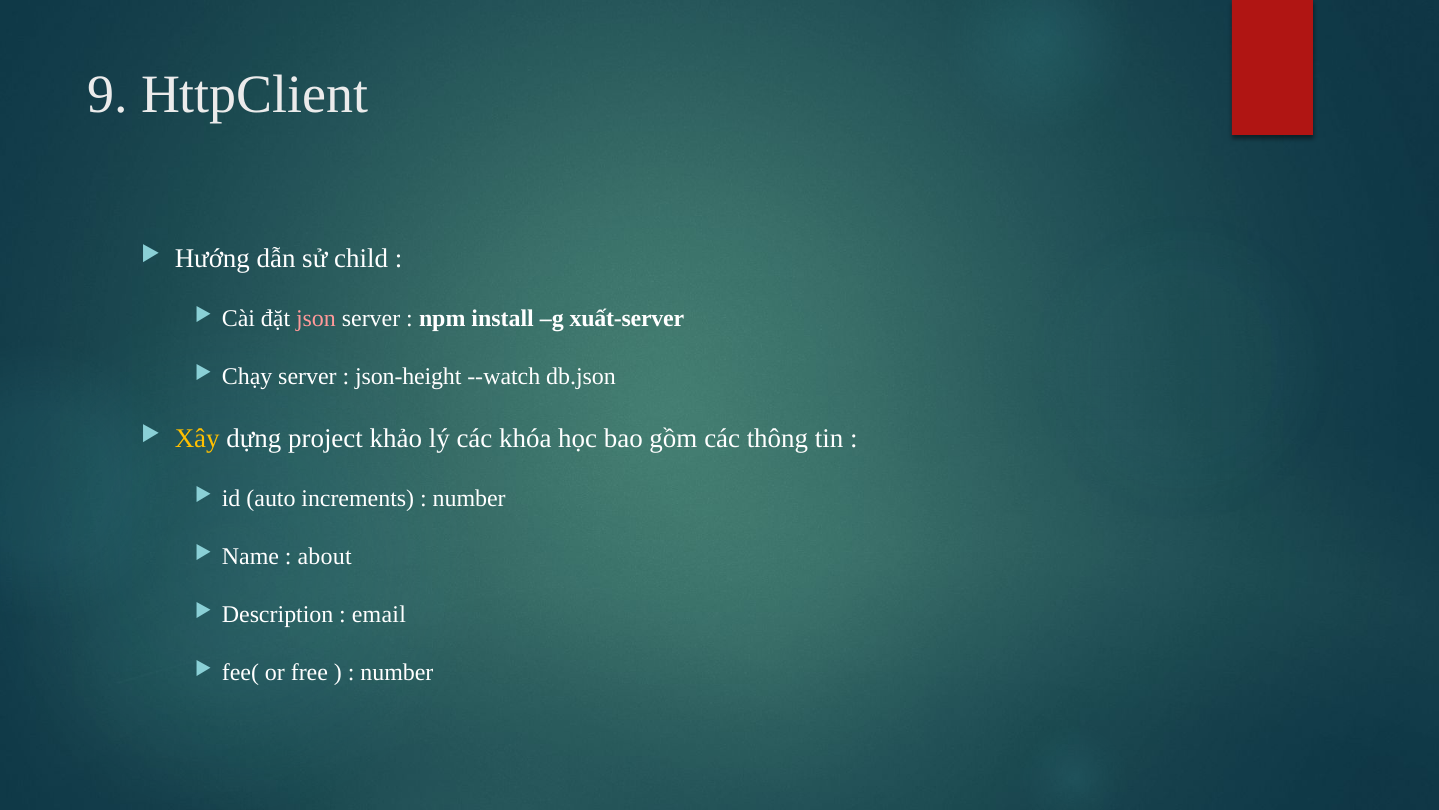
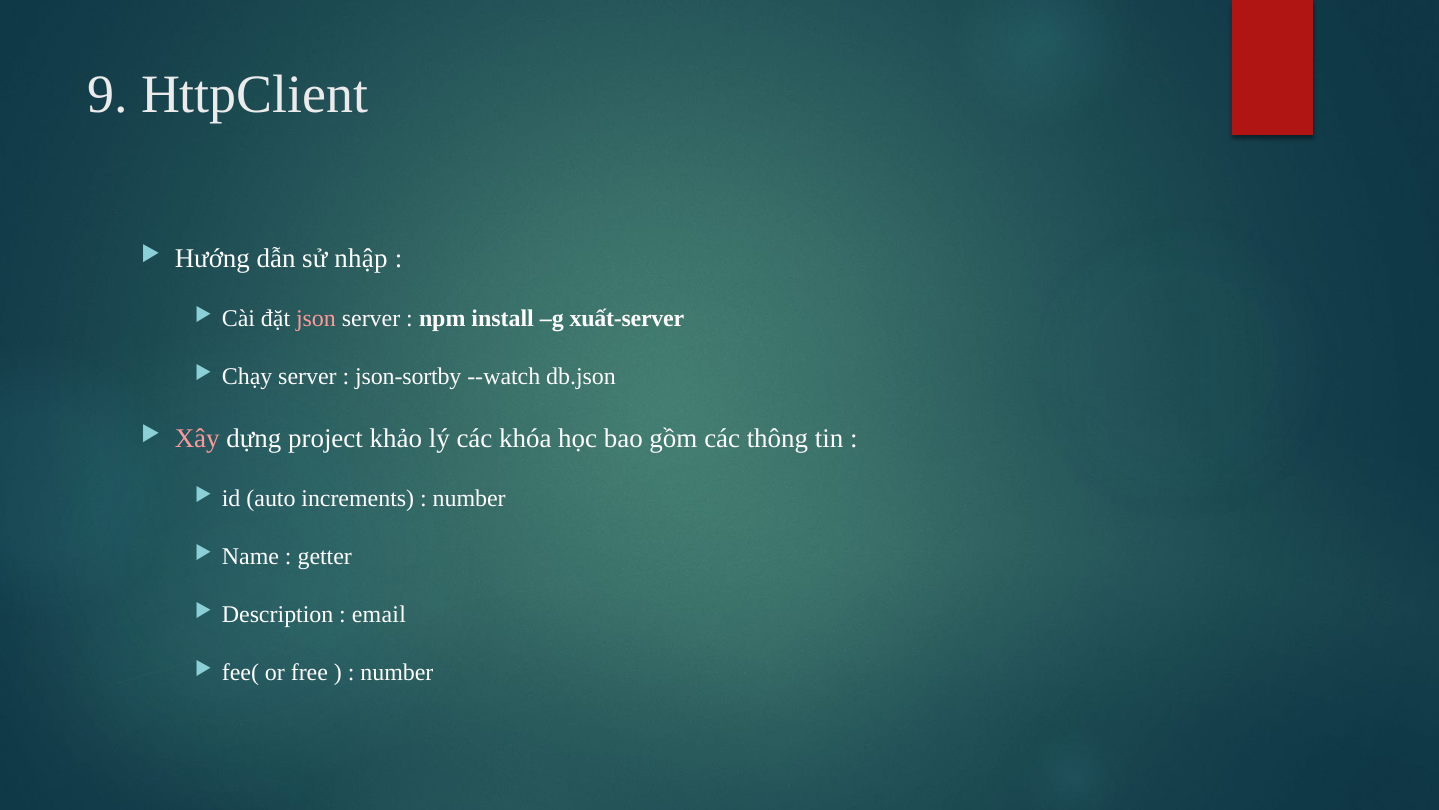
child: child -> nhập
json-height: json-height -> json-sortby
Xây colour: yellow -> pink
about: about -> getter
